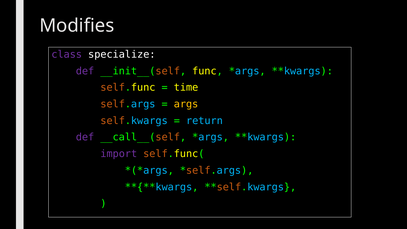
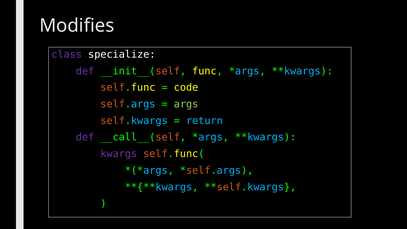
time: time -> code
args colour: yellow -> light green
import: import -> kwargs
